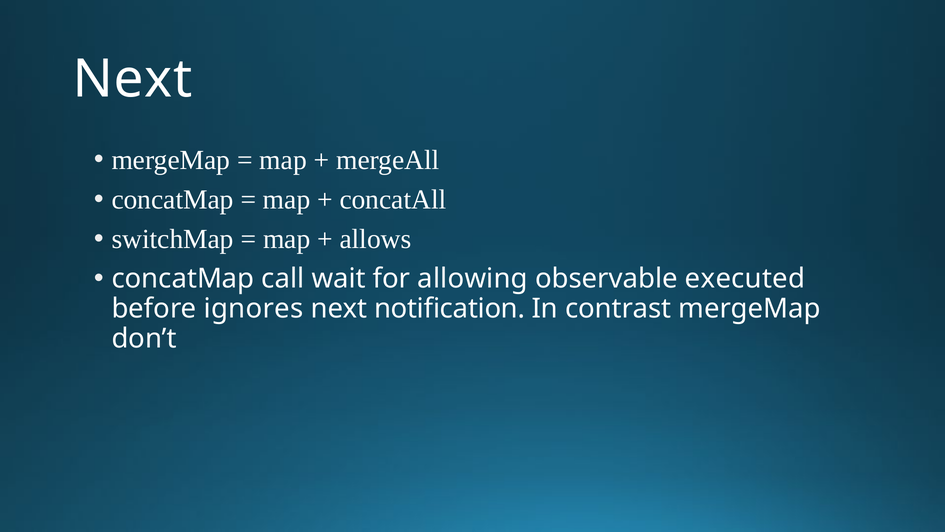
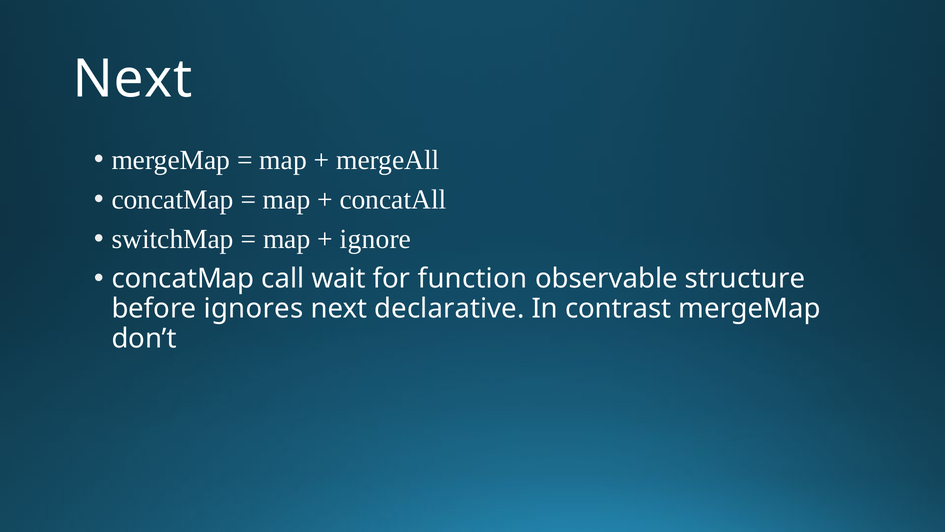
allows: allows -> ignore
allowing: allowing -> function
executed: executed -> structure
notification: notification -> declarative
